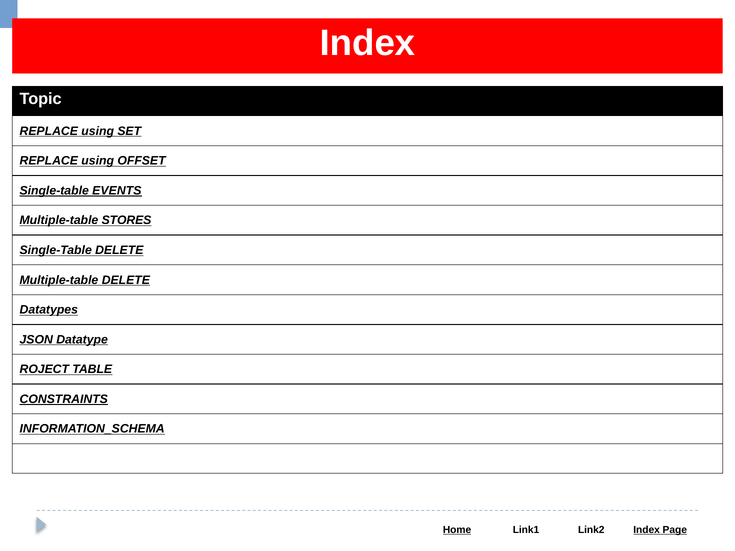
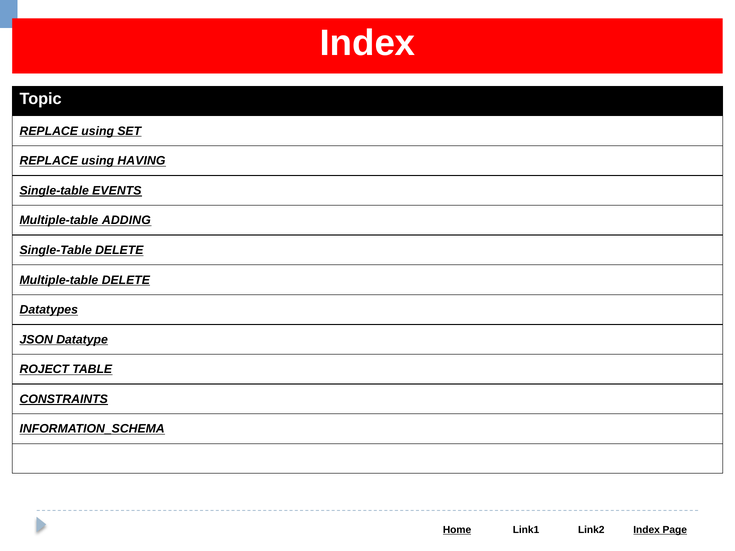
OFFSET: OFFSET -> HAVING
STORES: STORES -> ADDING
